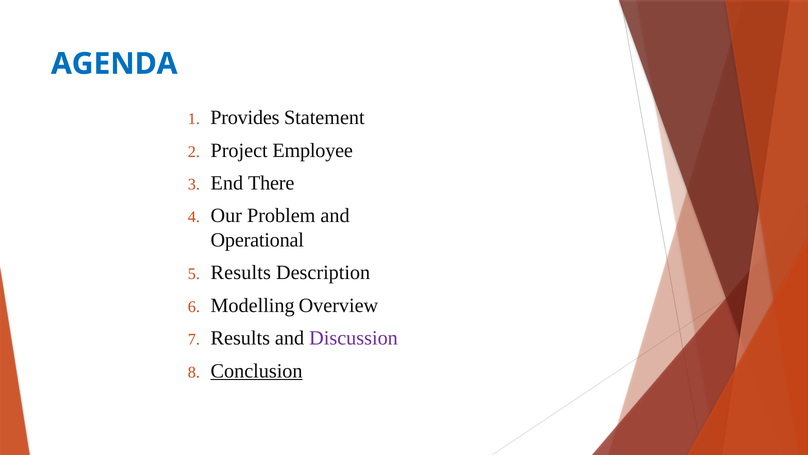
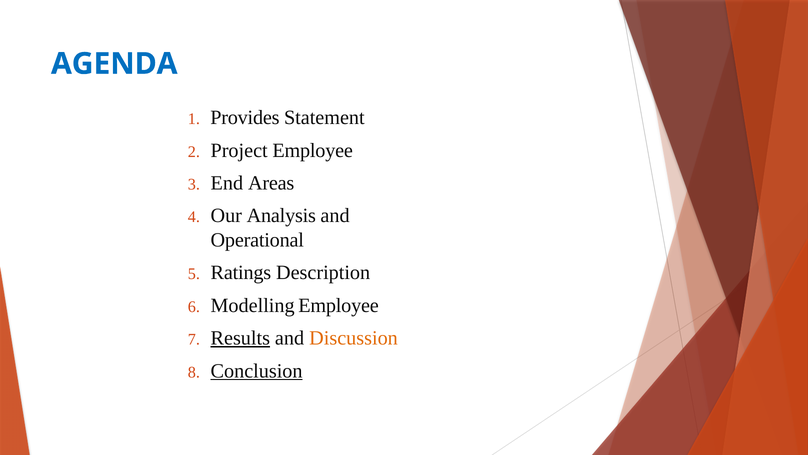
There: There -> Areas
Problem: Problem -> Analysis
Results at (241, 272): Results -> Ratings
Modelling Overview: Overview -> Employee
Results at (240, 338) underline: none -> present
Discussion colour: purple -> orange
